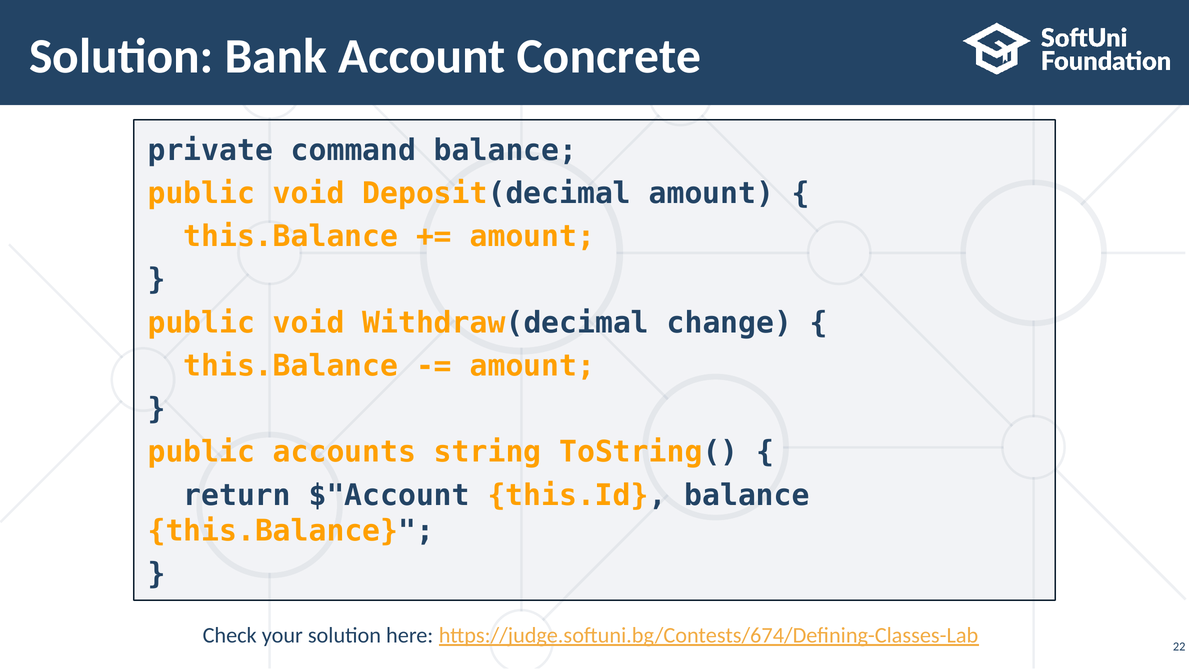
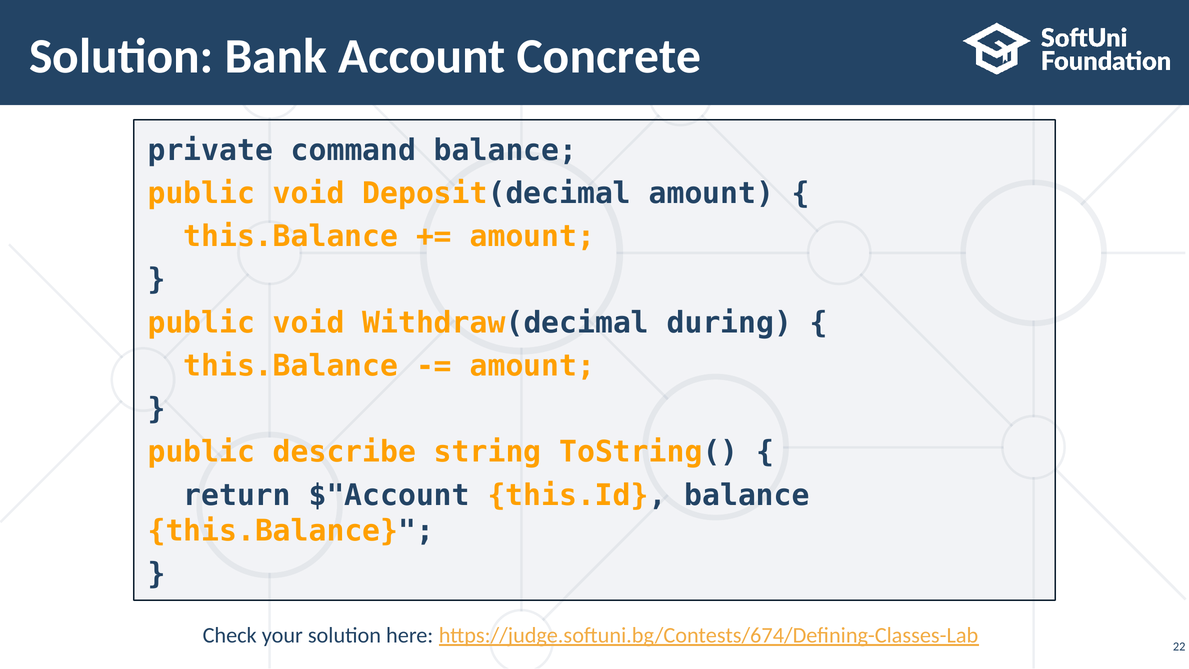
change: change -> during
accounts: accounts -> describe
